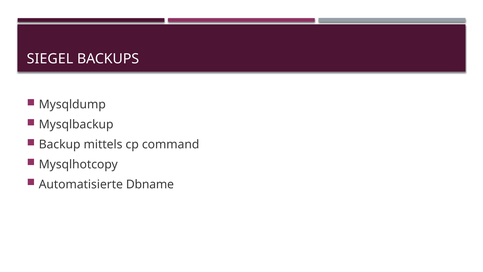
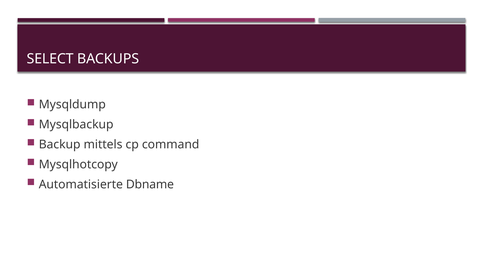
SIEGEL: SIEGEL -> SELECT
